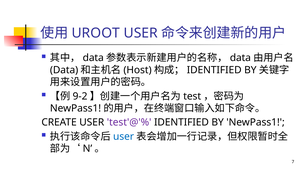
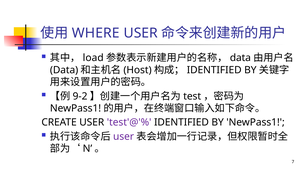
UROOT: UROOT -> WHERE
data at (93, 58): data -> load
user at (124, 137) colour: blue -> purple
